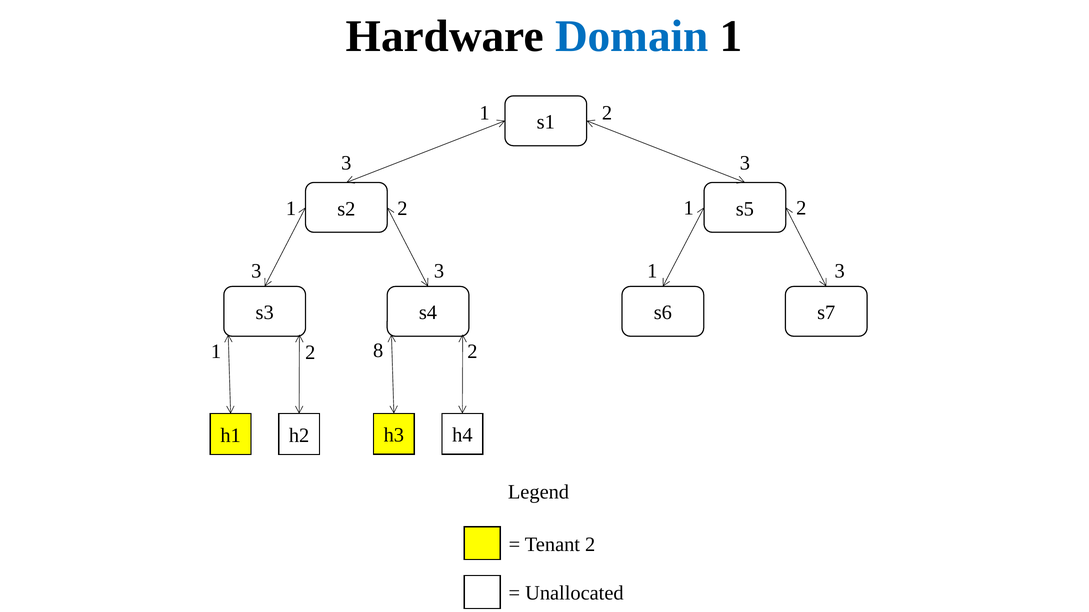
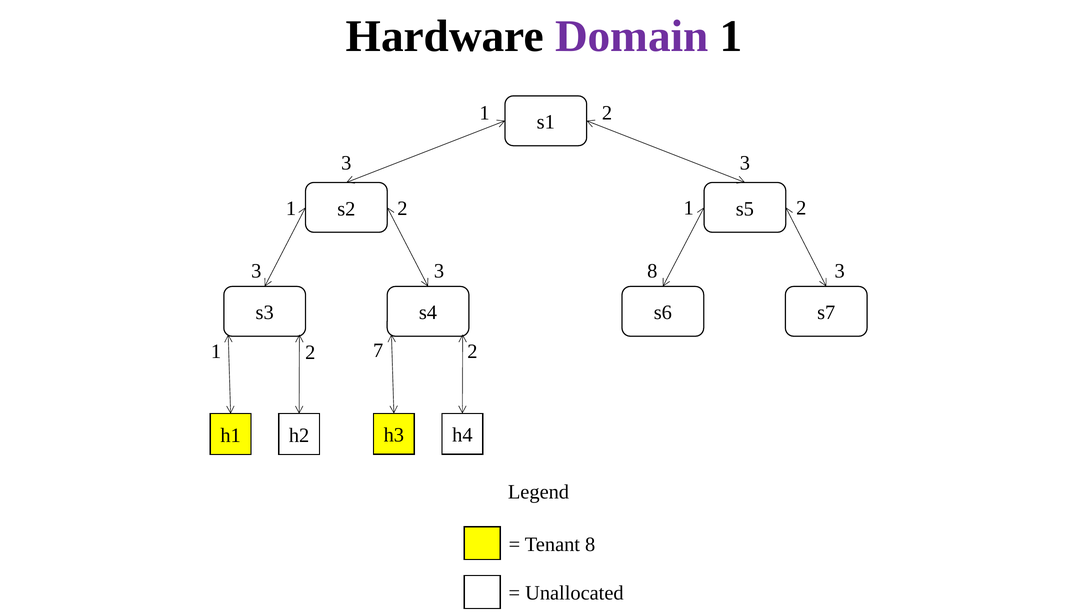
Domain colour: blue -> purple
3 1: 1 -> 8
8: 8 -> 7
Tenant 2: 2 -> 8
